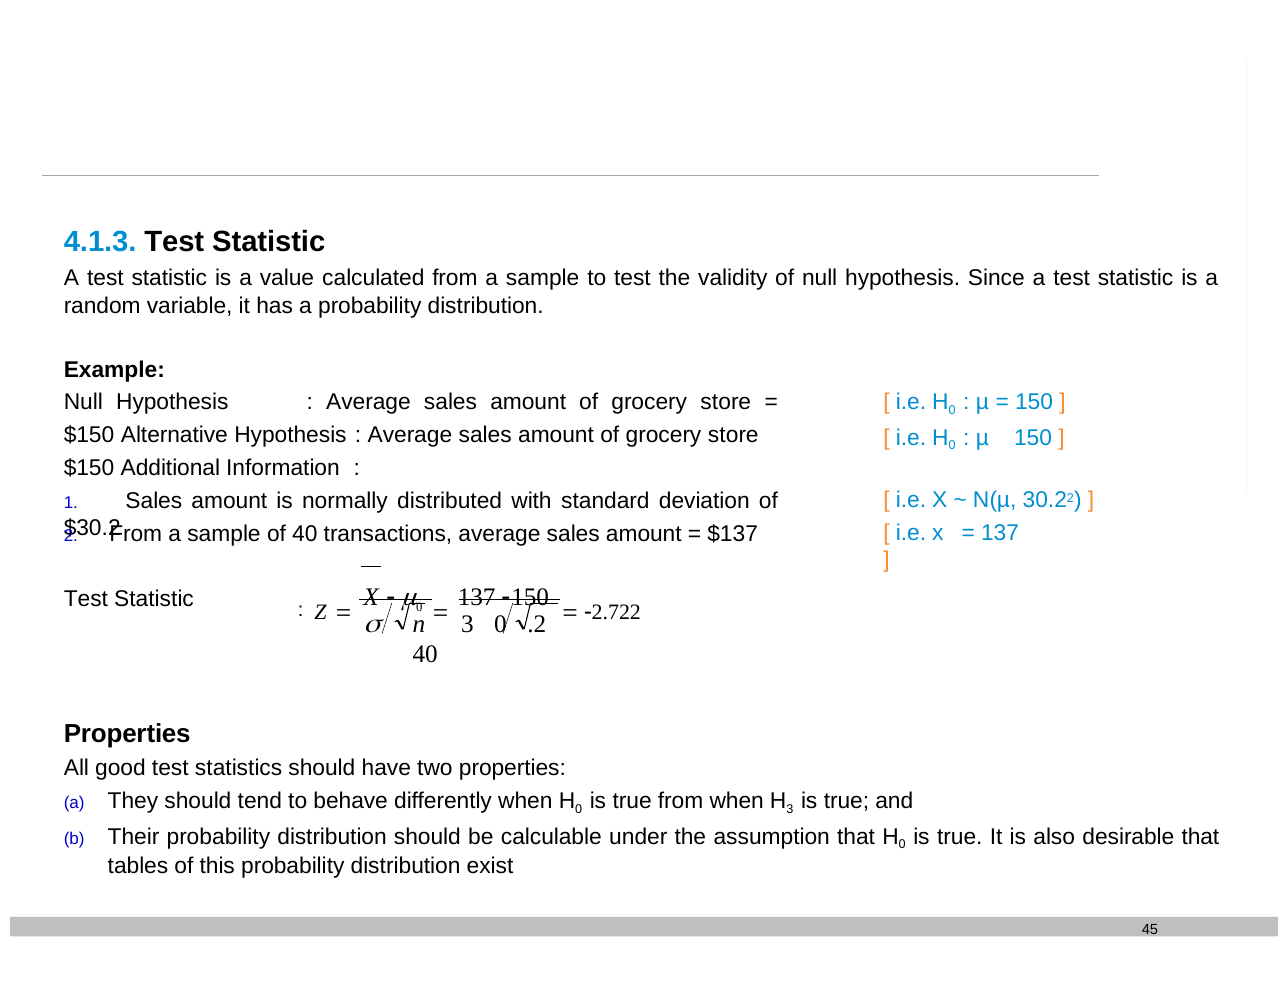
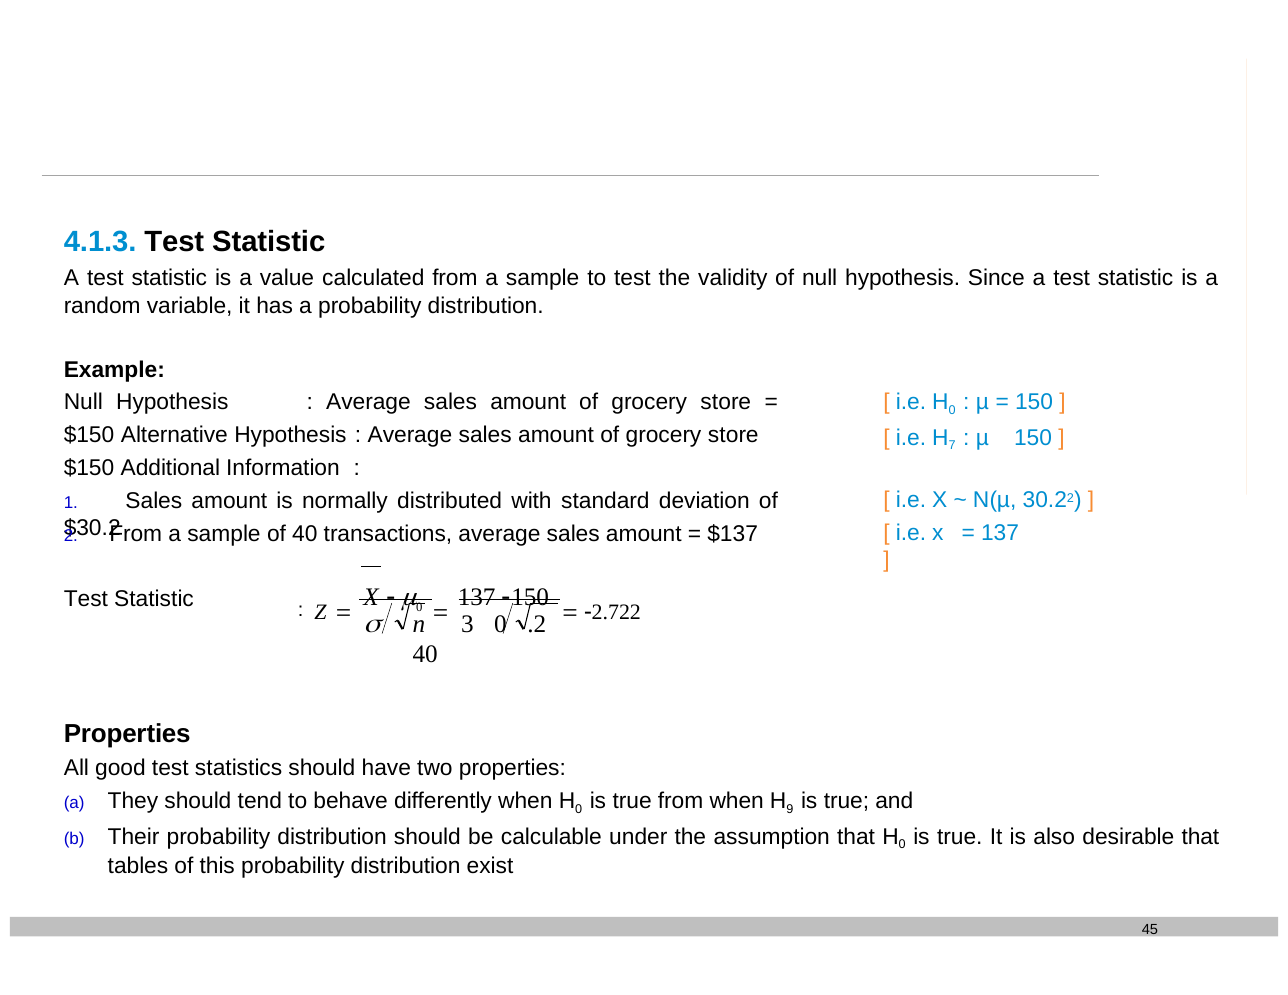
0 at (952, 446): 0 -> 7
3 at (790, 809): 3 -> 9
